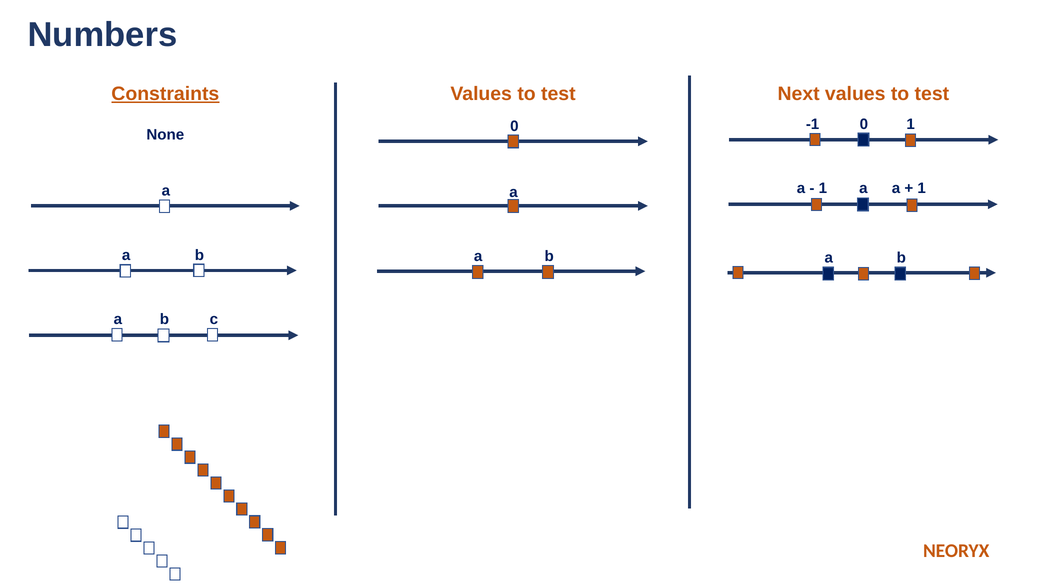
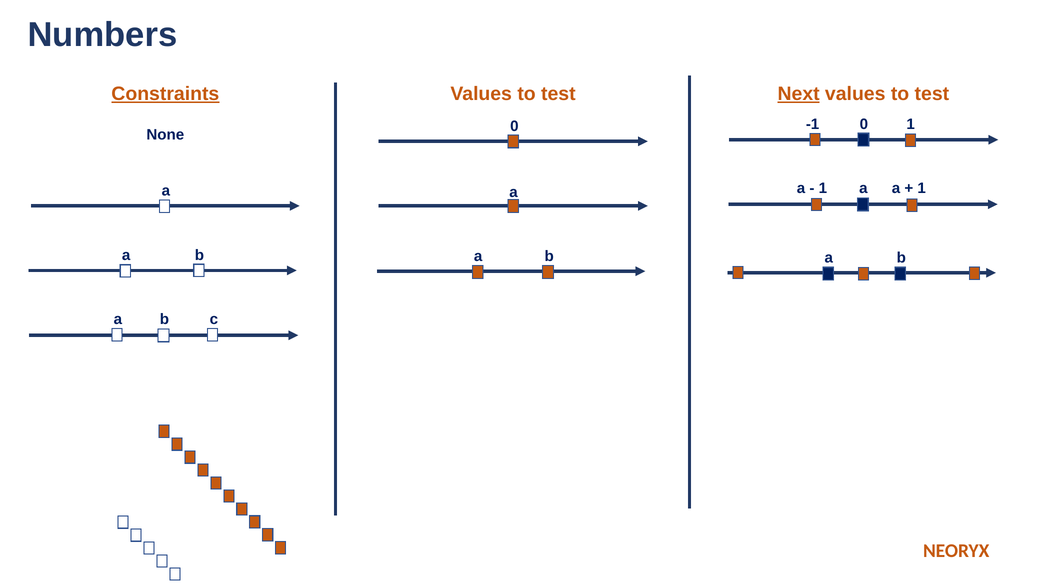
Next underline: none -> present
